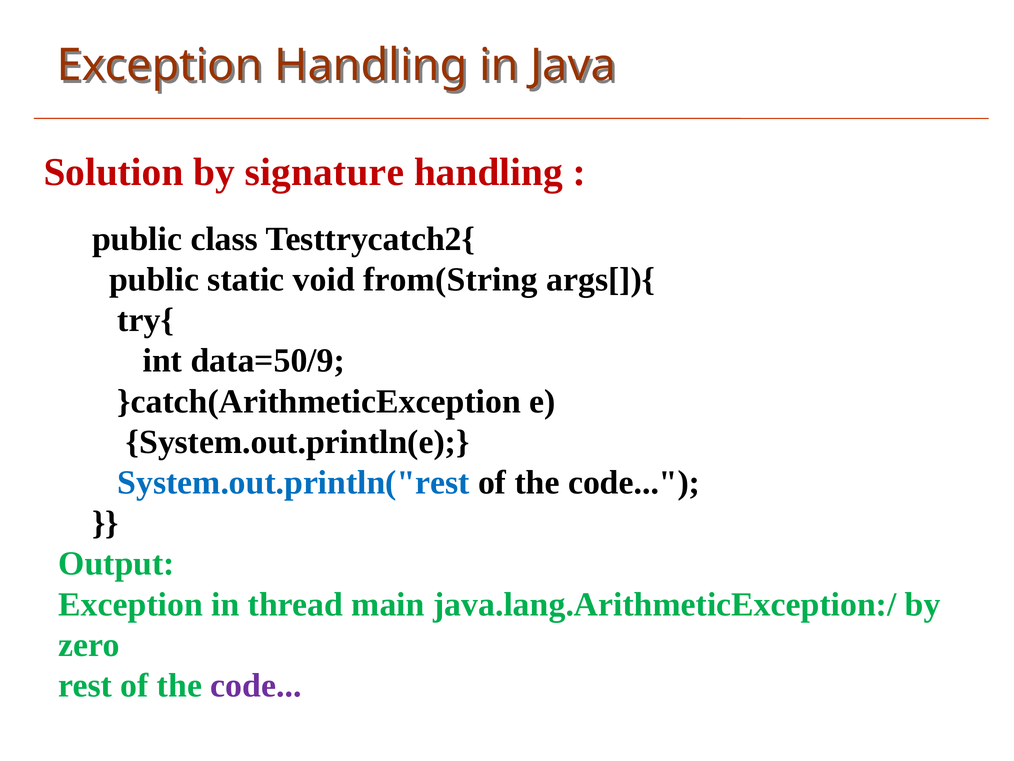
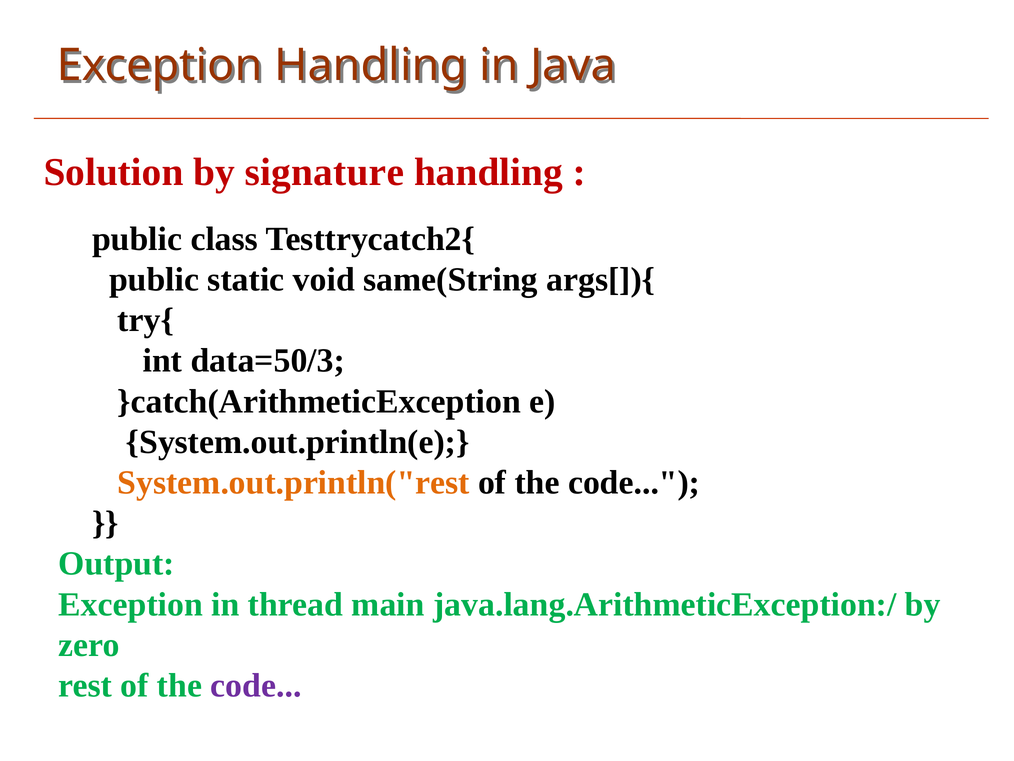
from(String: from(String -> same(String
data=50/9: data=50/9 -> data=50/3
System.out.println("rest colour: blue -> orange
